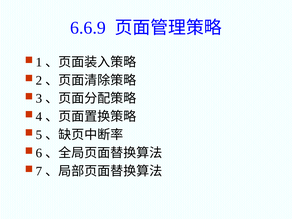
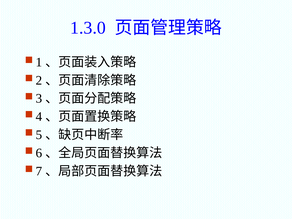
6.6.9: 6.6.9 -> 1.3.0
